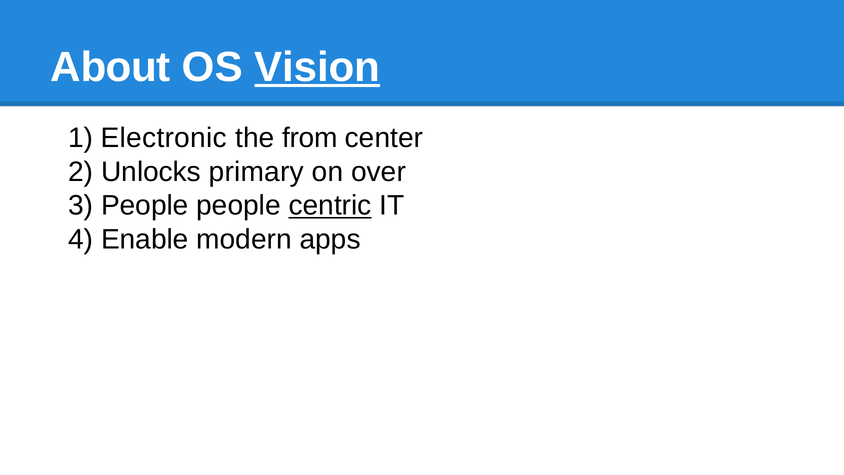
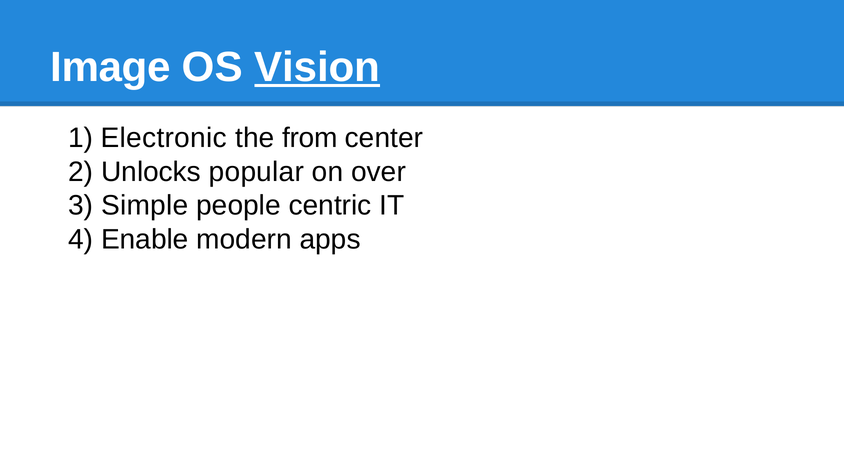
About: About -> Image
primary: primary -> popular
3 People: People -> Simple
centric underline: present -> none
